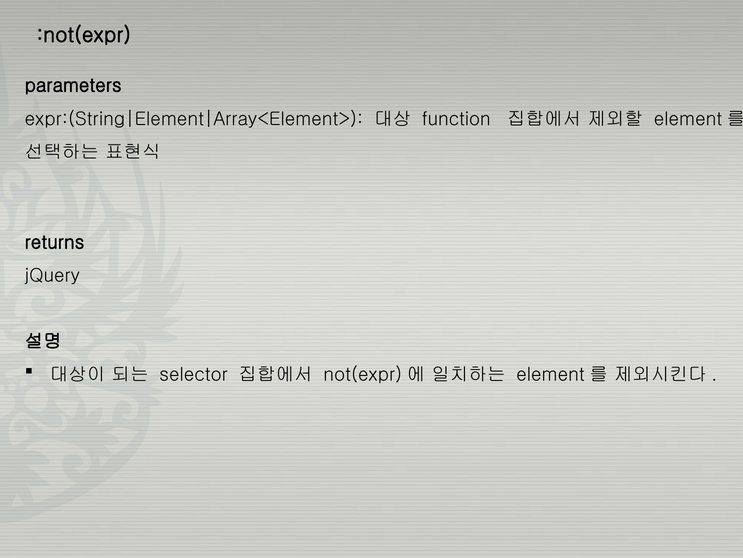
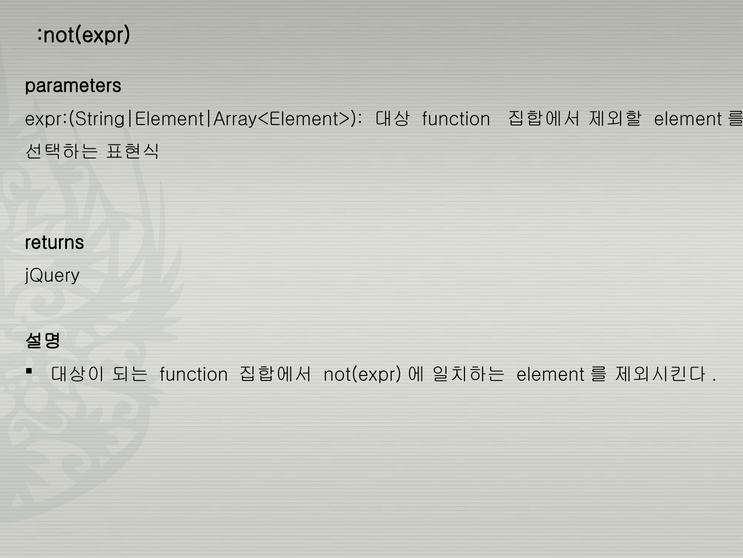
selector at (194, 374): selector -> function
